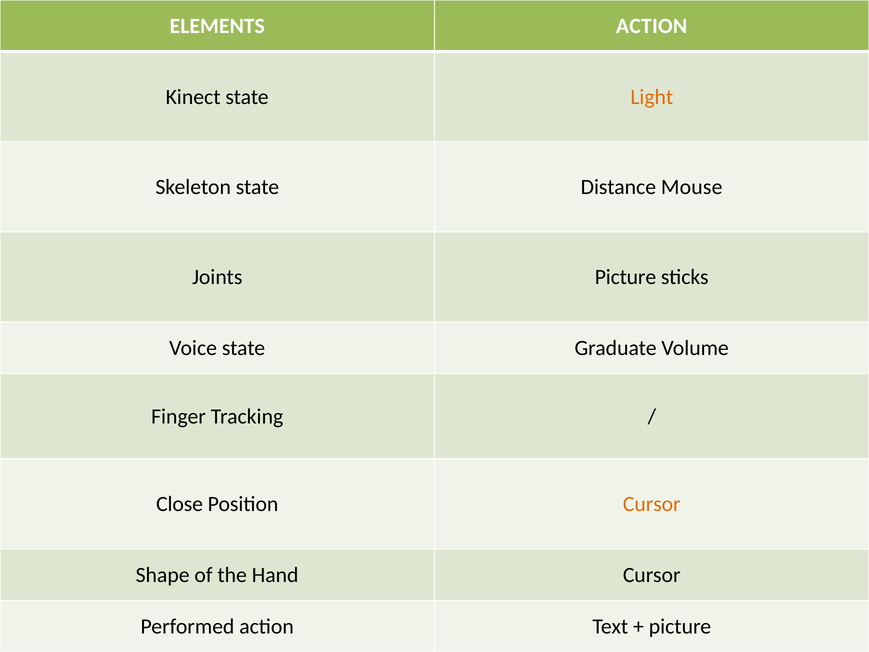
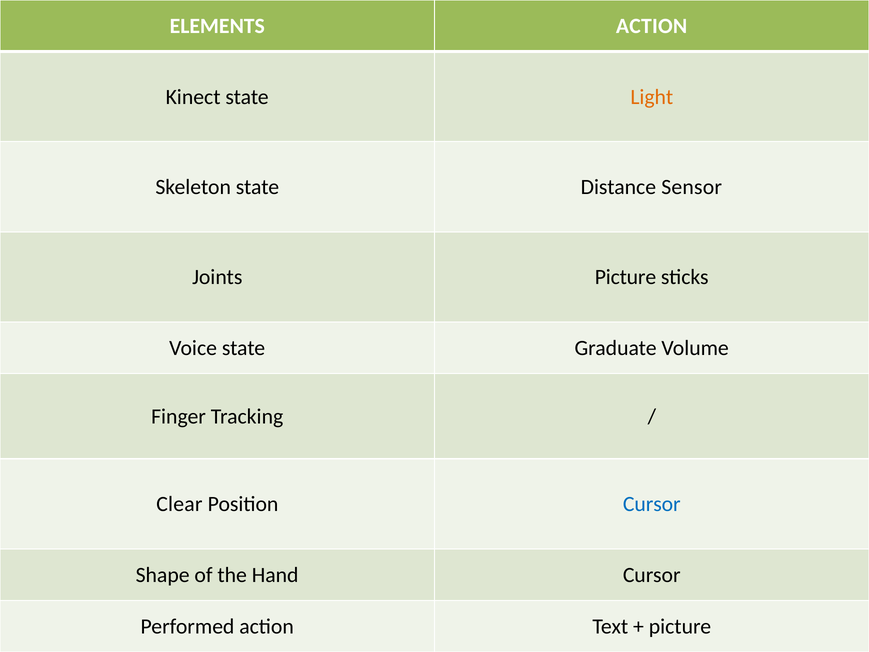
Mouse: Mouse -> Sensor
Close: Close -> Clear
Cursor at (652, 504) colour: orange -> blue
